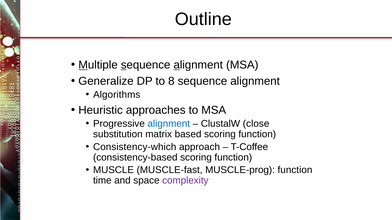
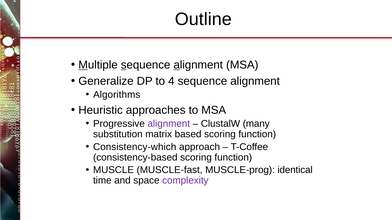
8: 8 -> 4
alignment at (169, 124) colour: blue -> purple
close: close -> many
MUSCLE-prog function: function -> identical
